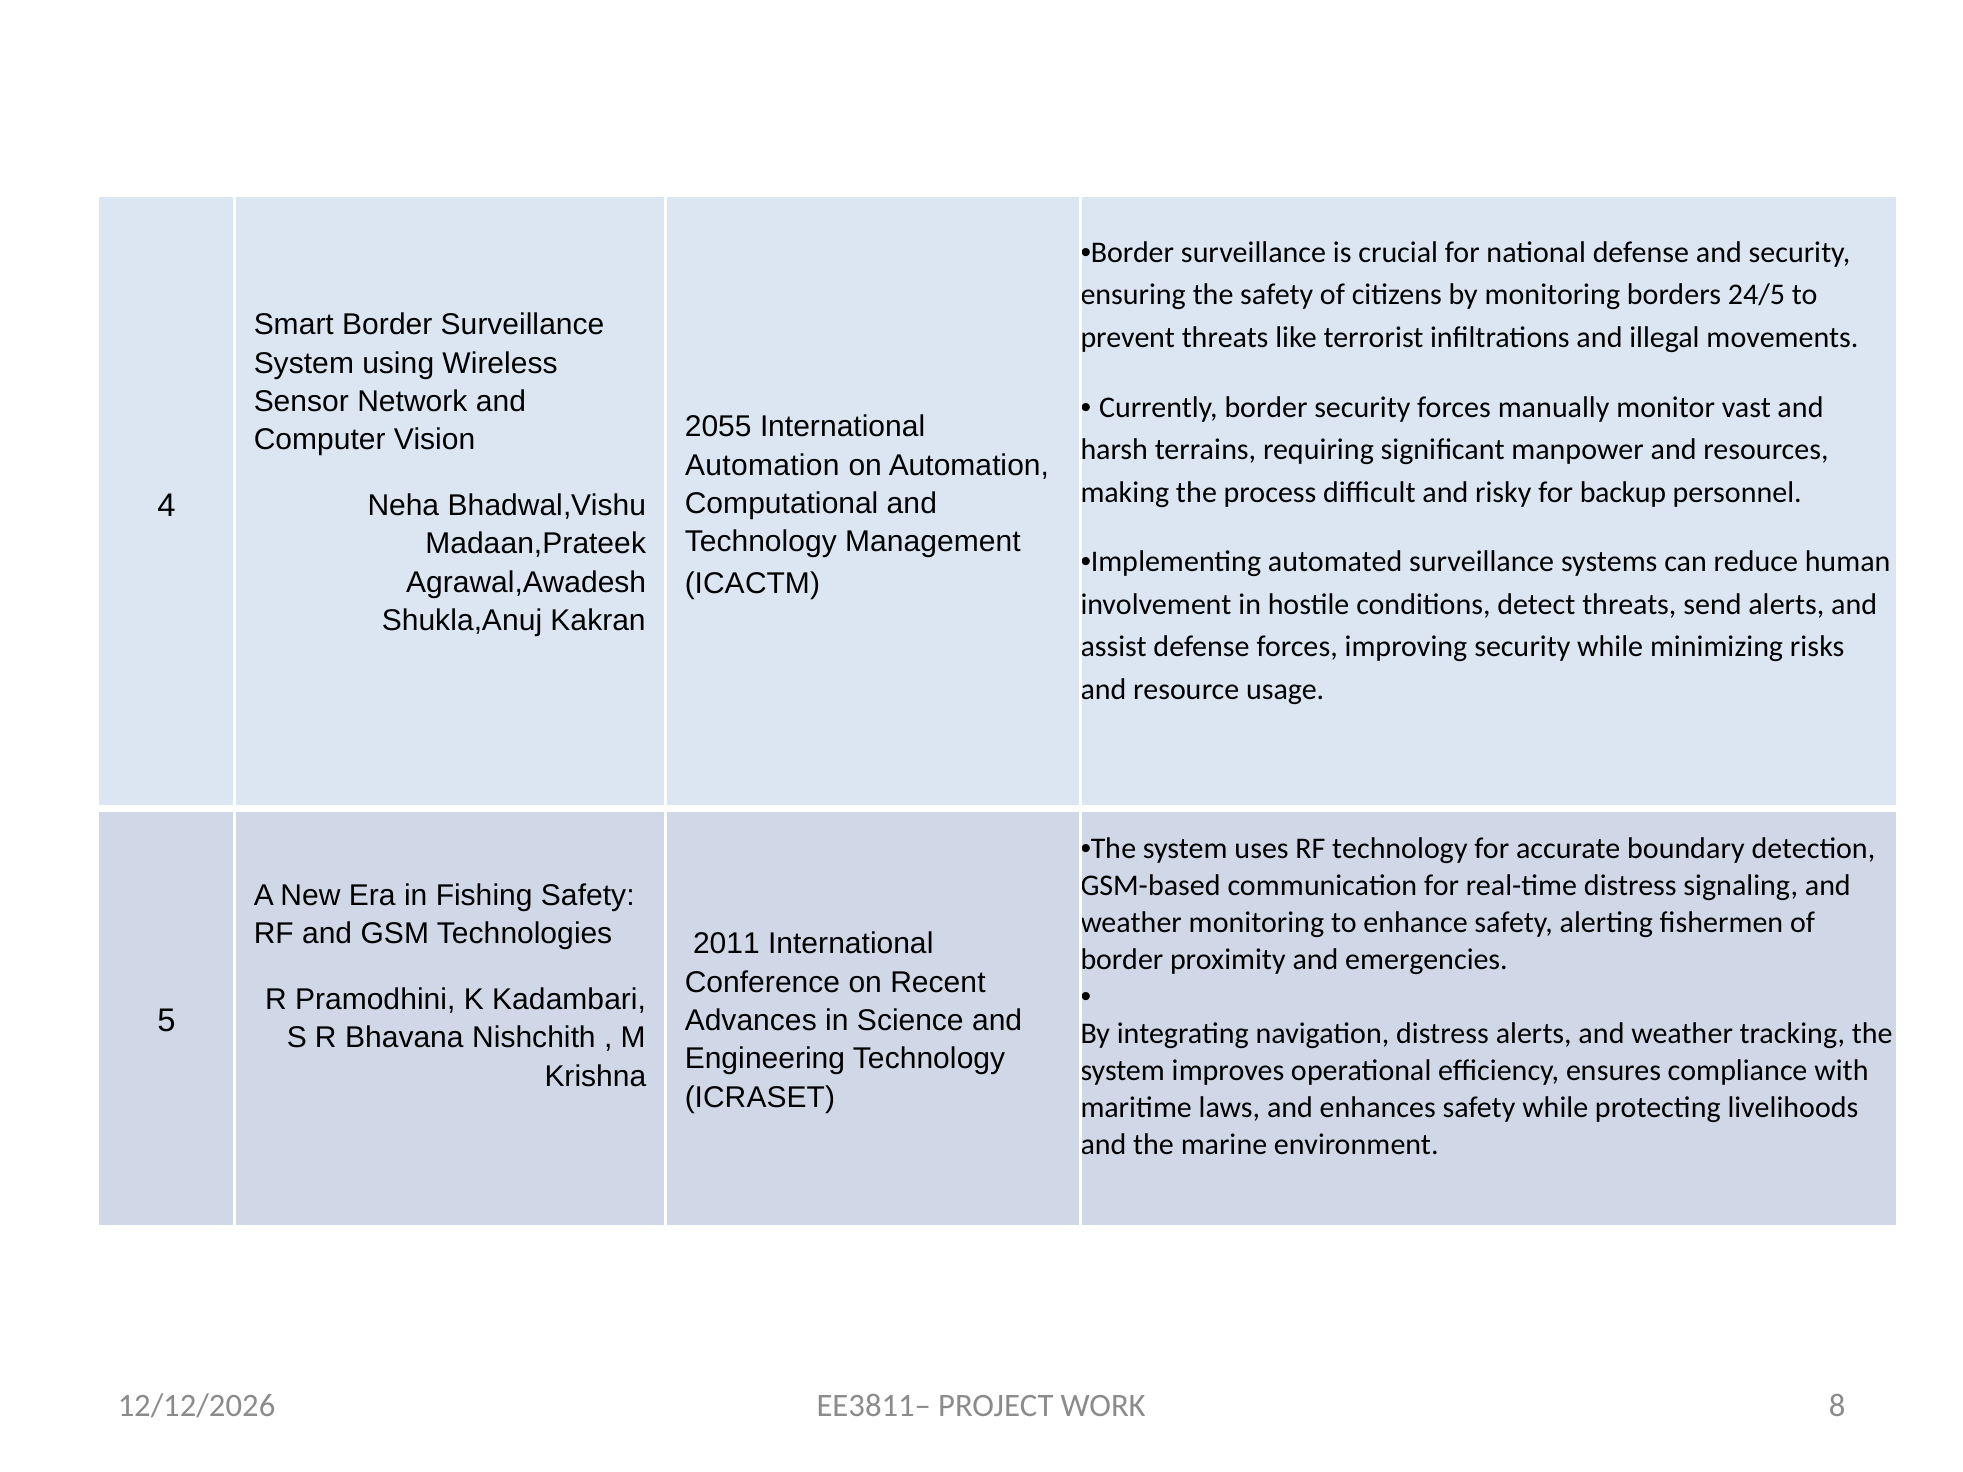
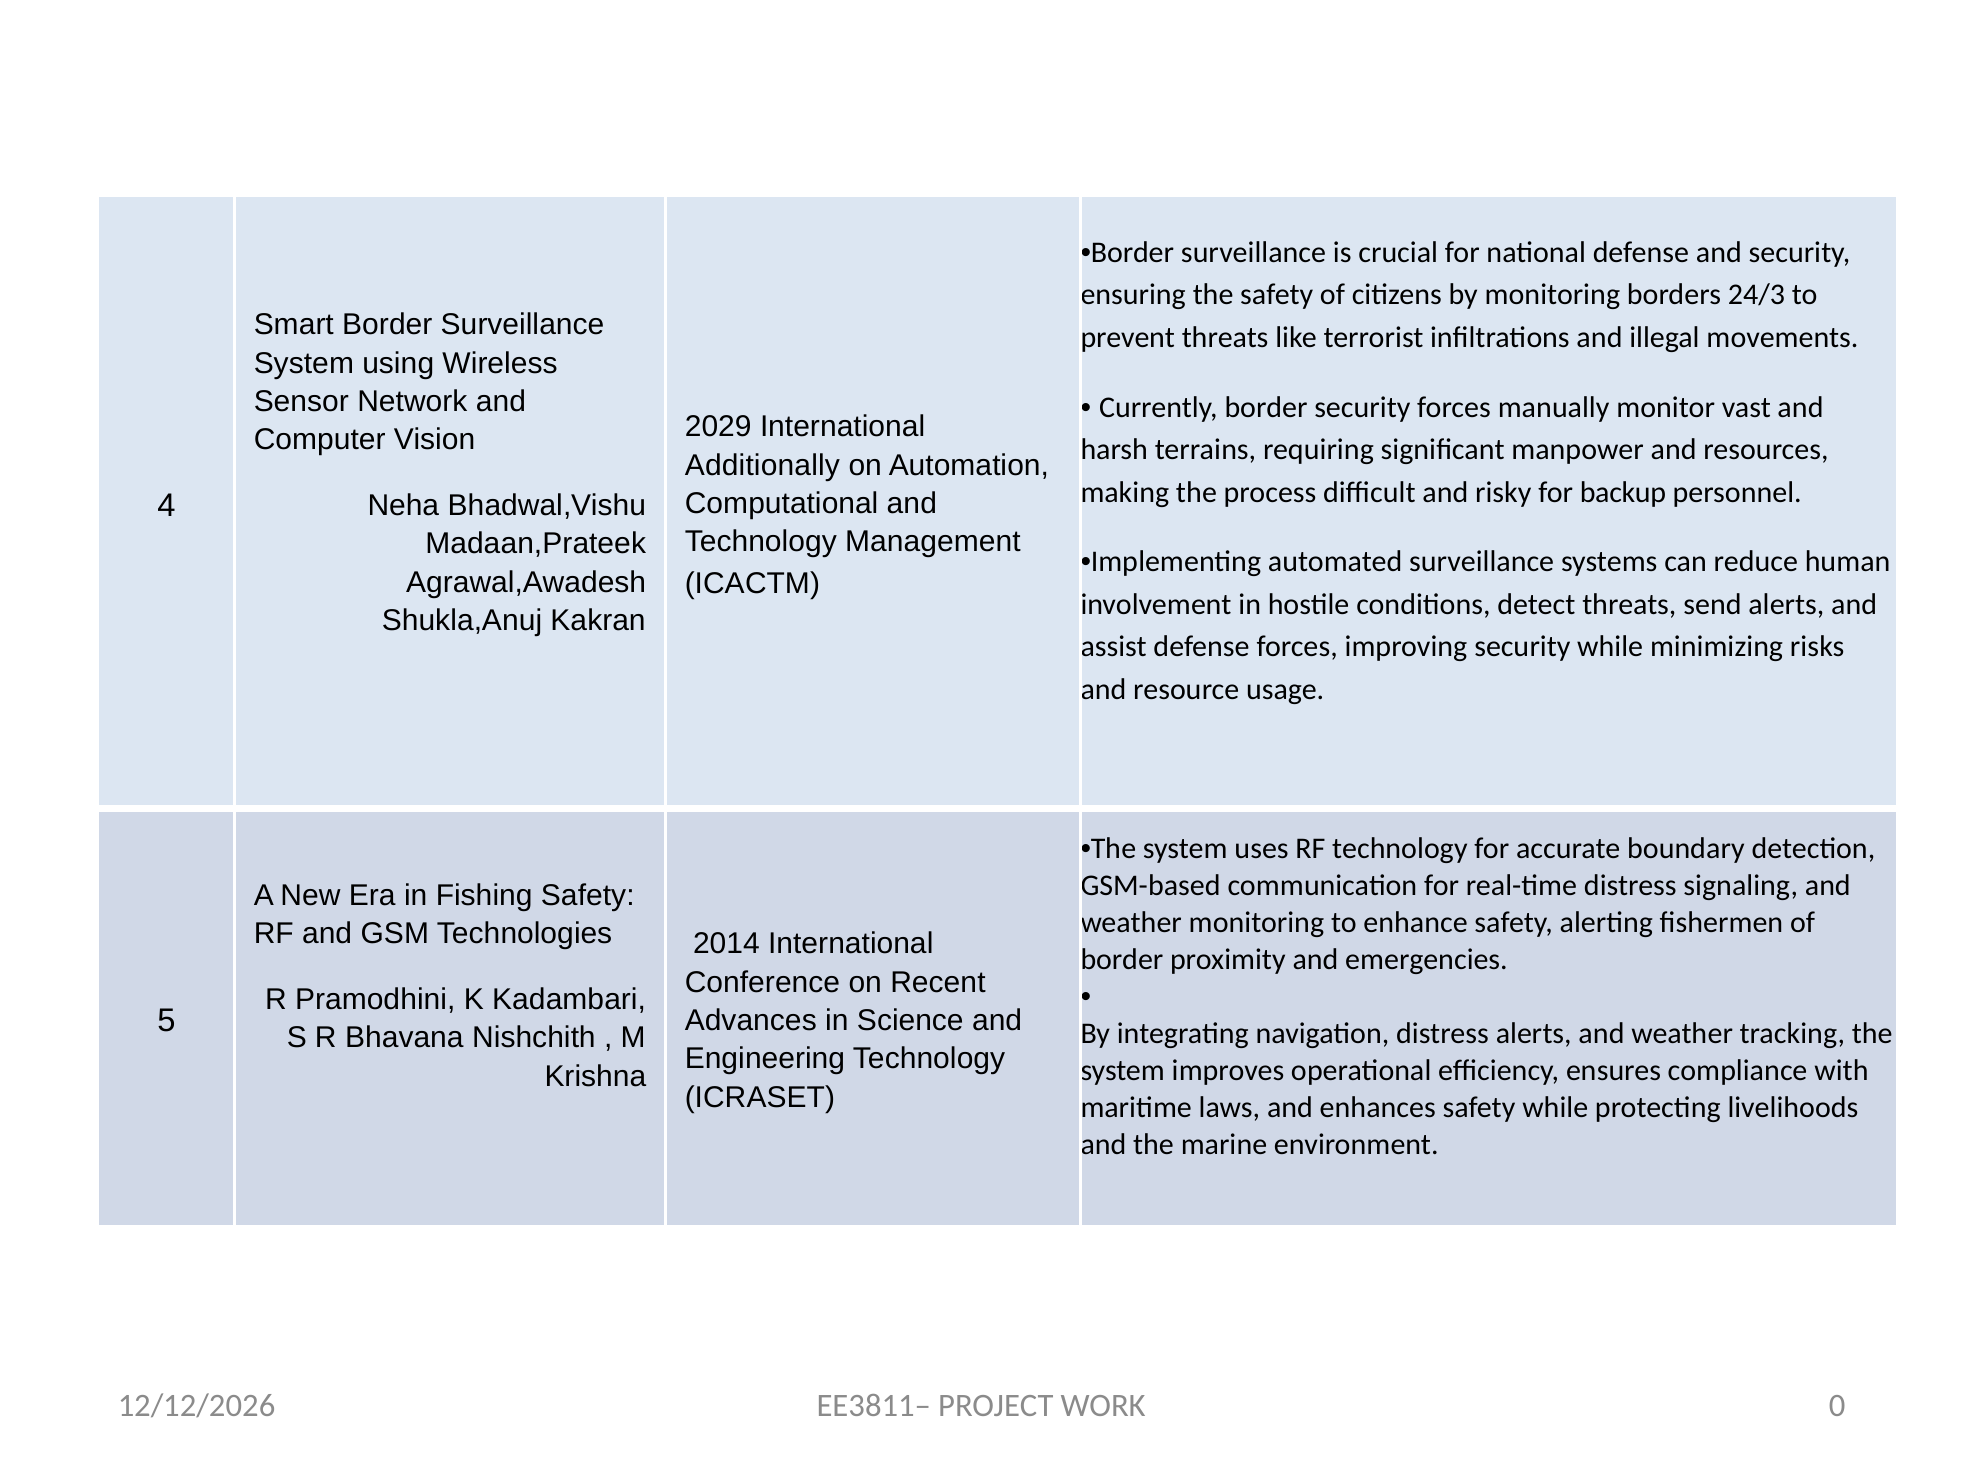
24/5: 24/5 -> 24/3
2055: 2055 -> 2029
Automation at (762, 465): Automation -> Additionally
2011: 2011 -> 2014
8: 8 -> 0
